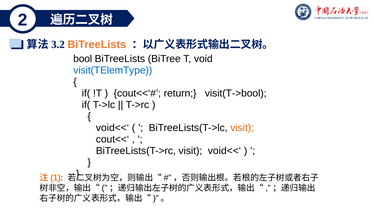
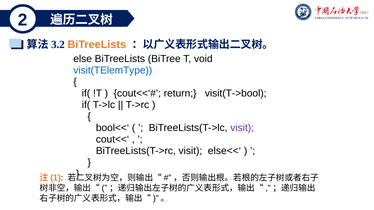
bool: bool -> else
void<<‘ at (112, 128): void<<‘ -> bool<<‘
visit at (242, 128) colour: orange -> purple
visit void<<‘: void<<‘ -> else<<‘
